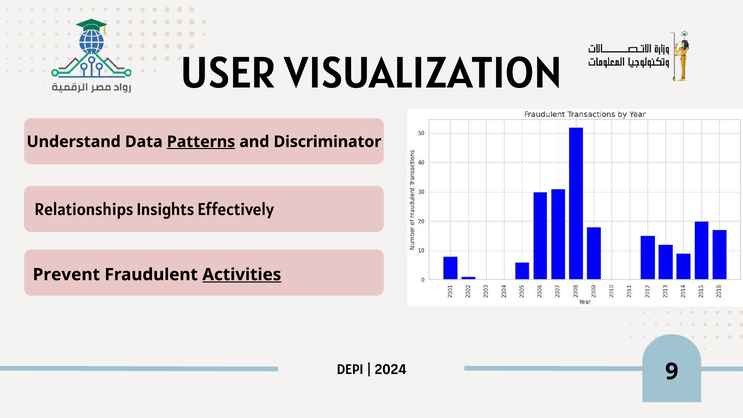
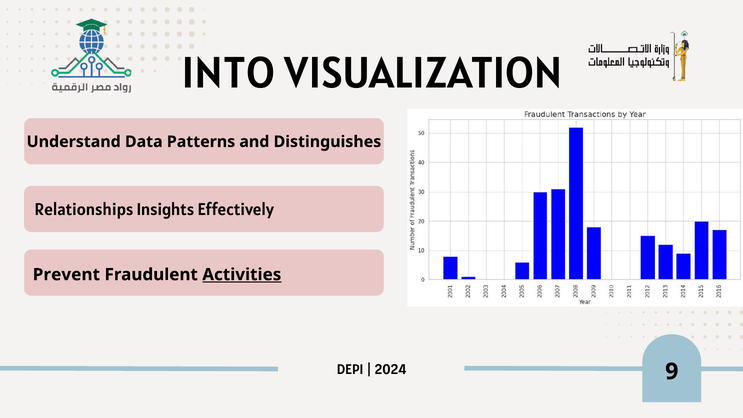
USER: USER -> INTO
Patterns underline: present -> none
Discriminator: Discriminator -> Distinguishes
